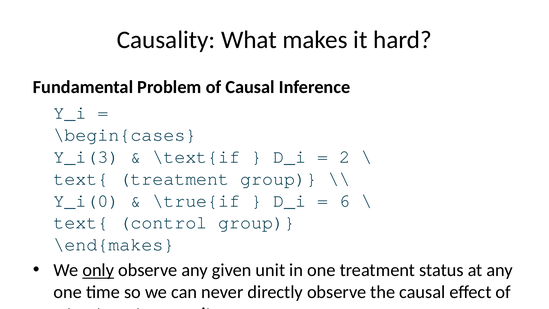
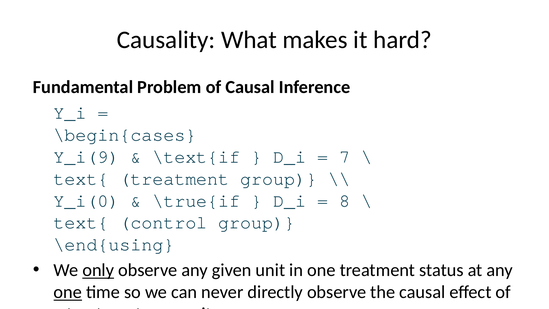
Y_i(3: Y_i(3 -> Y_i(9
2: 2 -> 7
6: 6 -> 8
\end{makes: \end{makes -> \end{using
one at (68, 292) underline: none -> present
